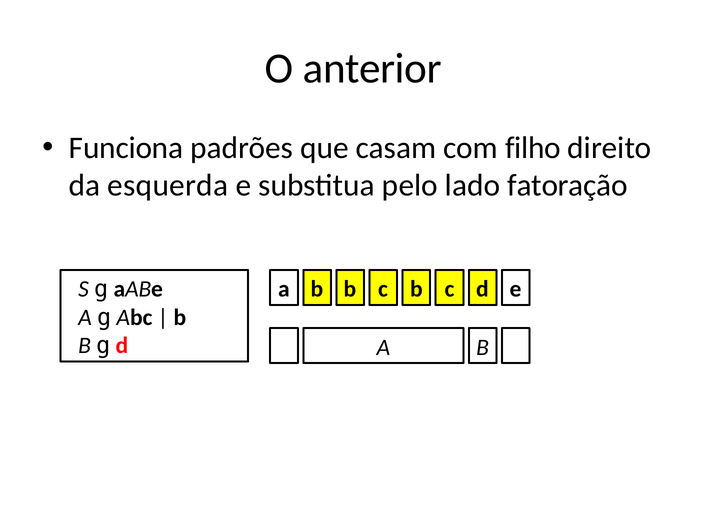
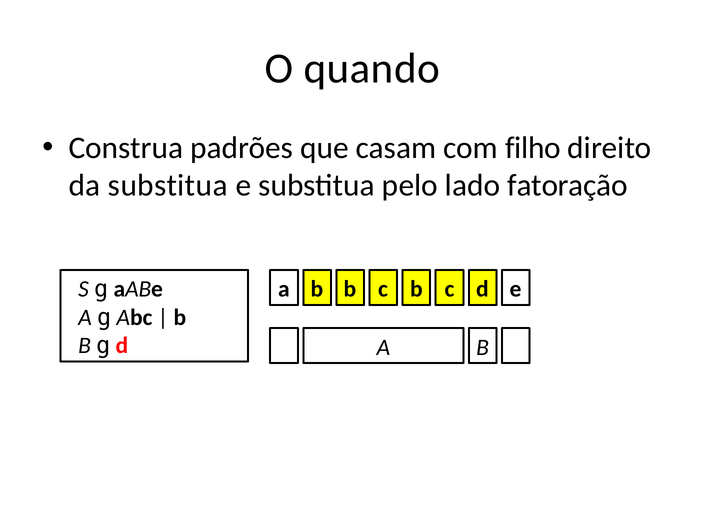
anterior: anterior -> quando
Funciona: Funciona -> Construa
da esquerda: esquerda -> substitua
